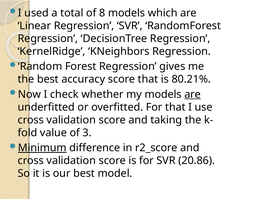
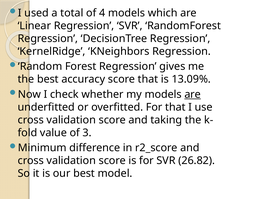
8: 8 -> 4
80.21%: 80.21% -> 13.09%
Minimum underline: present -> none
20.86: 20.86 -> 26.82
